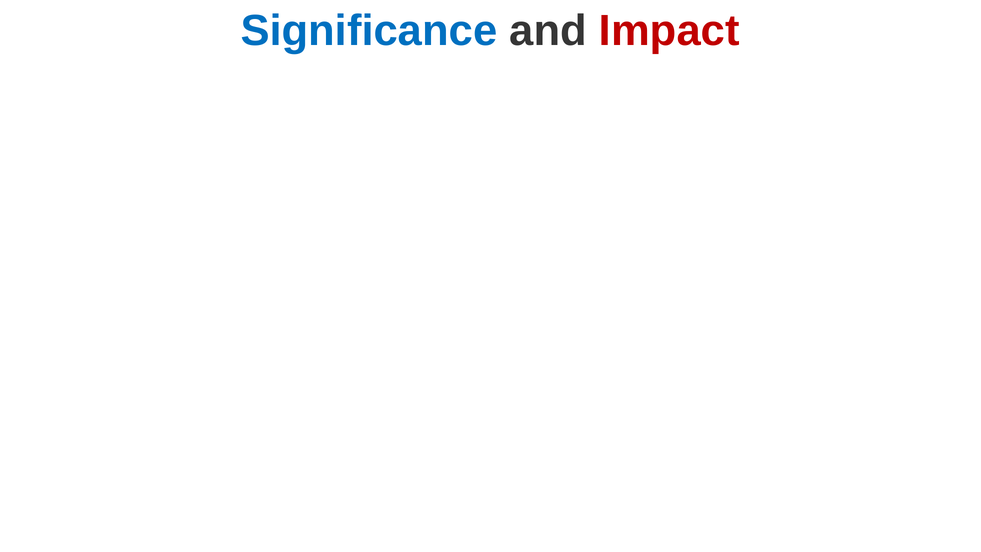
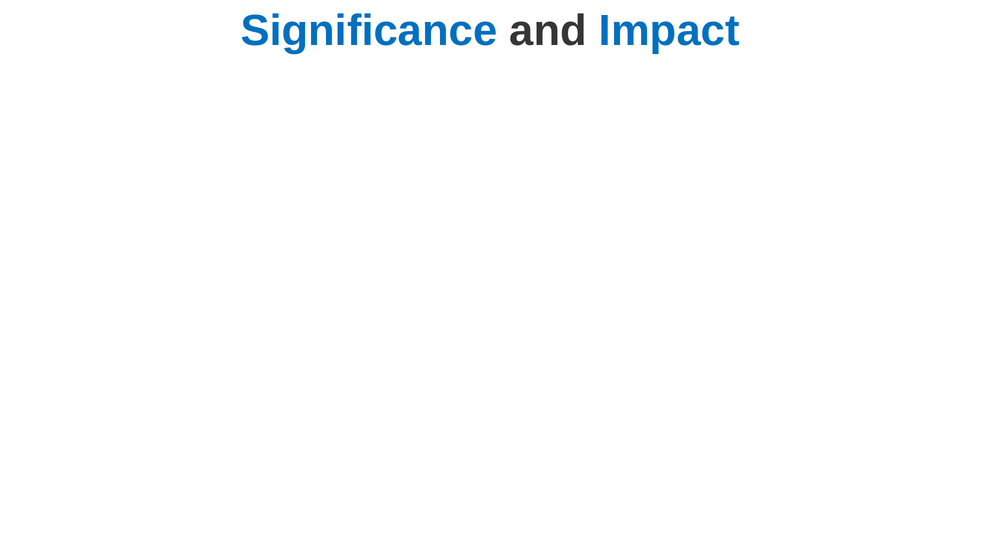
Impact colour: red -> blue
